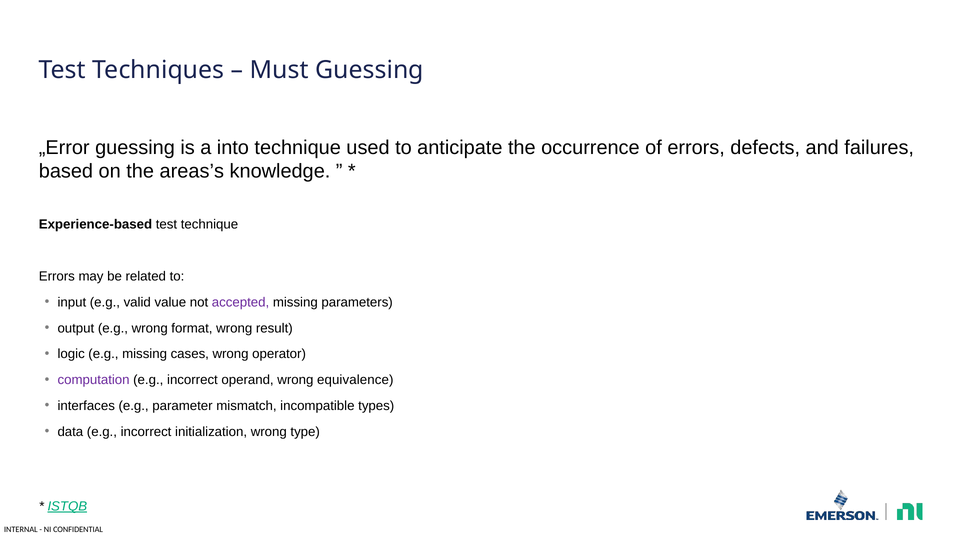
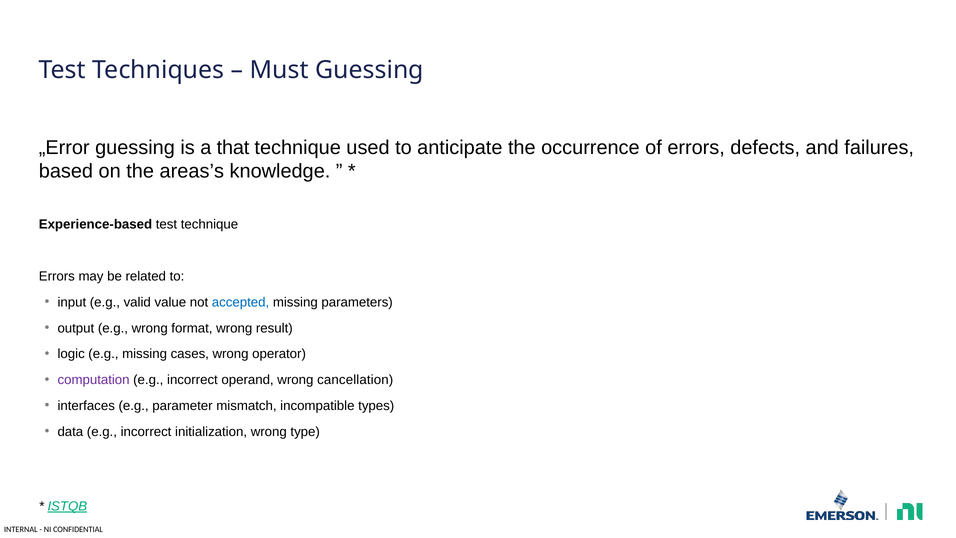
into: into -> that
accepted colour: purple -> blue
equivalence: equivalence -> cancellation
